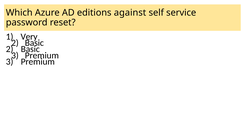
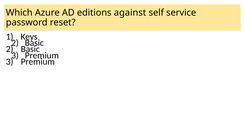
Very: Very -> Keys
